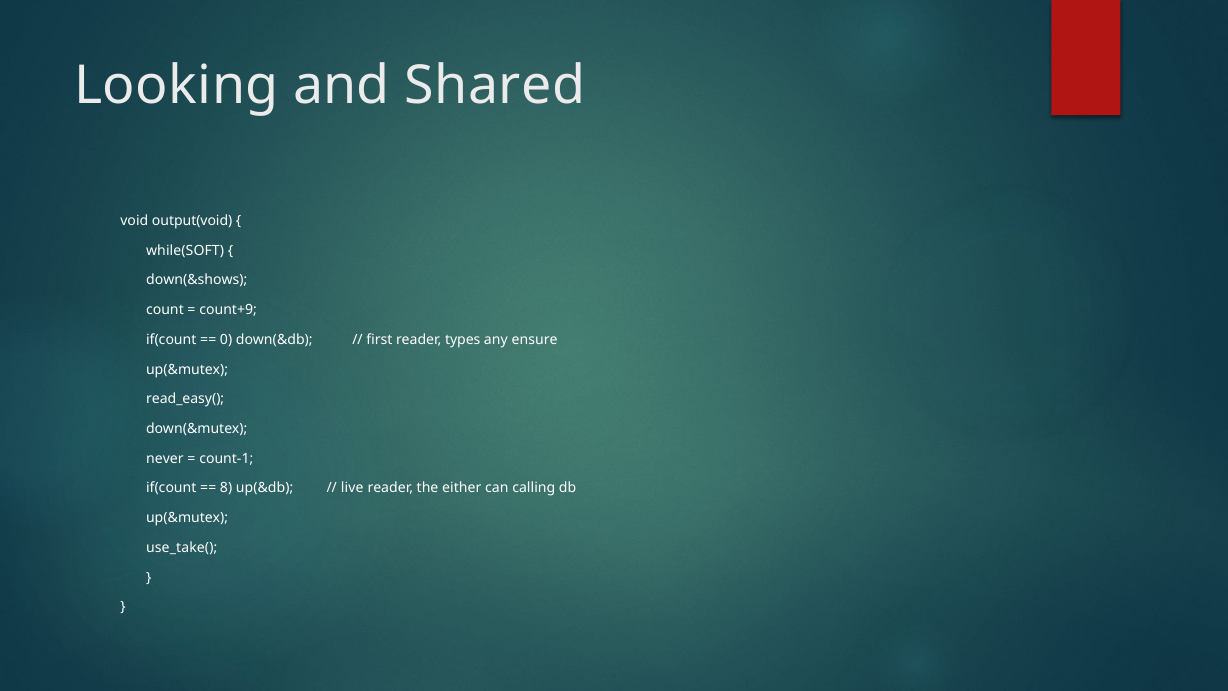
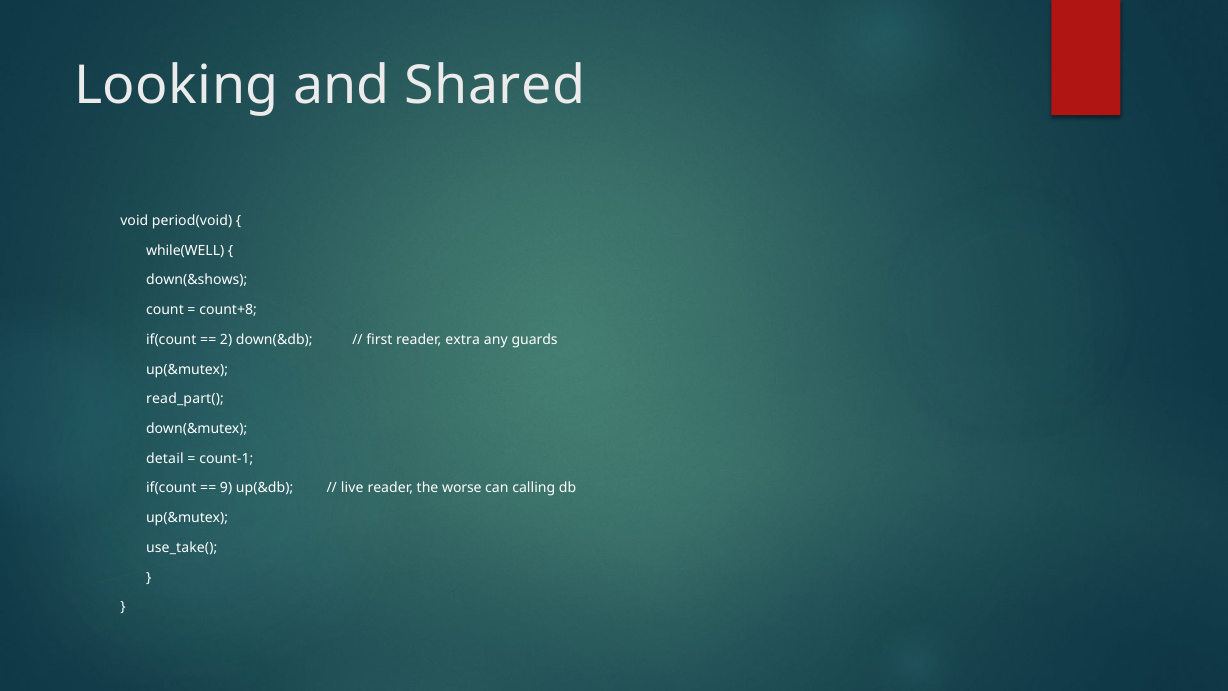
output(void: output(void -> period(void
while(SOFT: while(SOFT -> while(WELL
count+9: count+9 -> count+8
0: 0 -> 2
types: types -> extra
ensure: ensure -> guards
read_easy(: read_easy( -> read_part(
never: never -> detail
8: 8 -> 9
either: either -> worse
